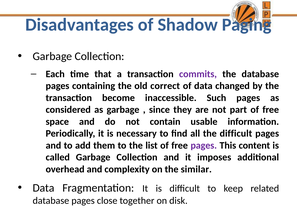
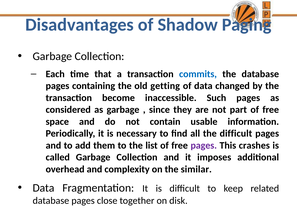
commits colour: purple -> blue
correct: correct -> getting
content: content -> crashes
